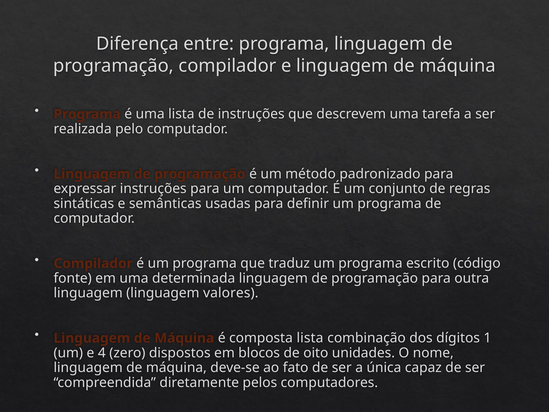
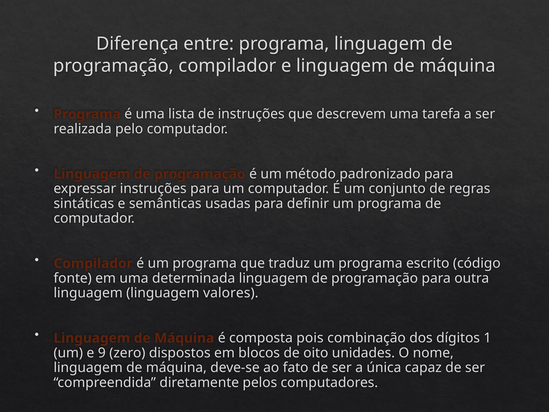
composta lista: lista -> pois
4: 4 -> 9
